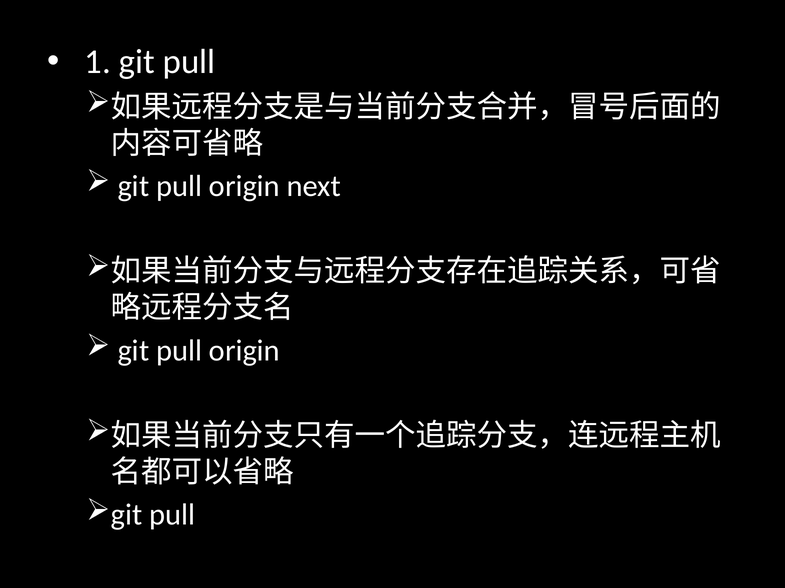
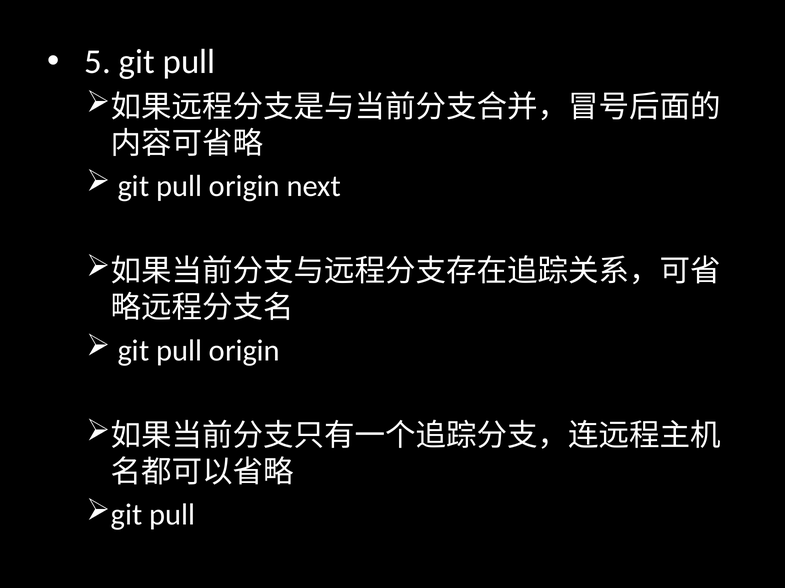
1: 1 -> 5
